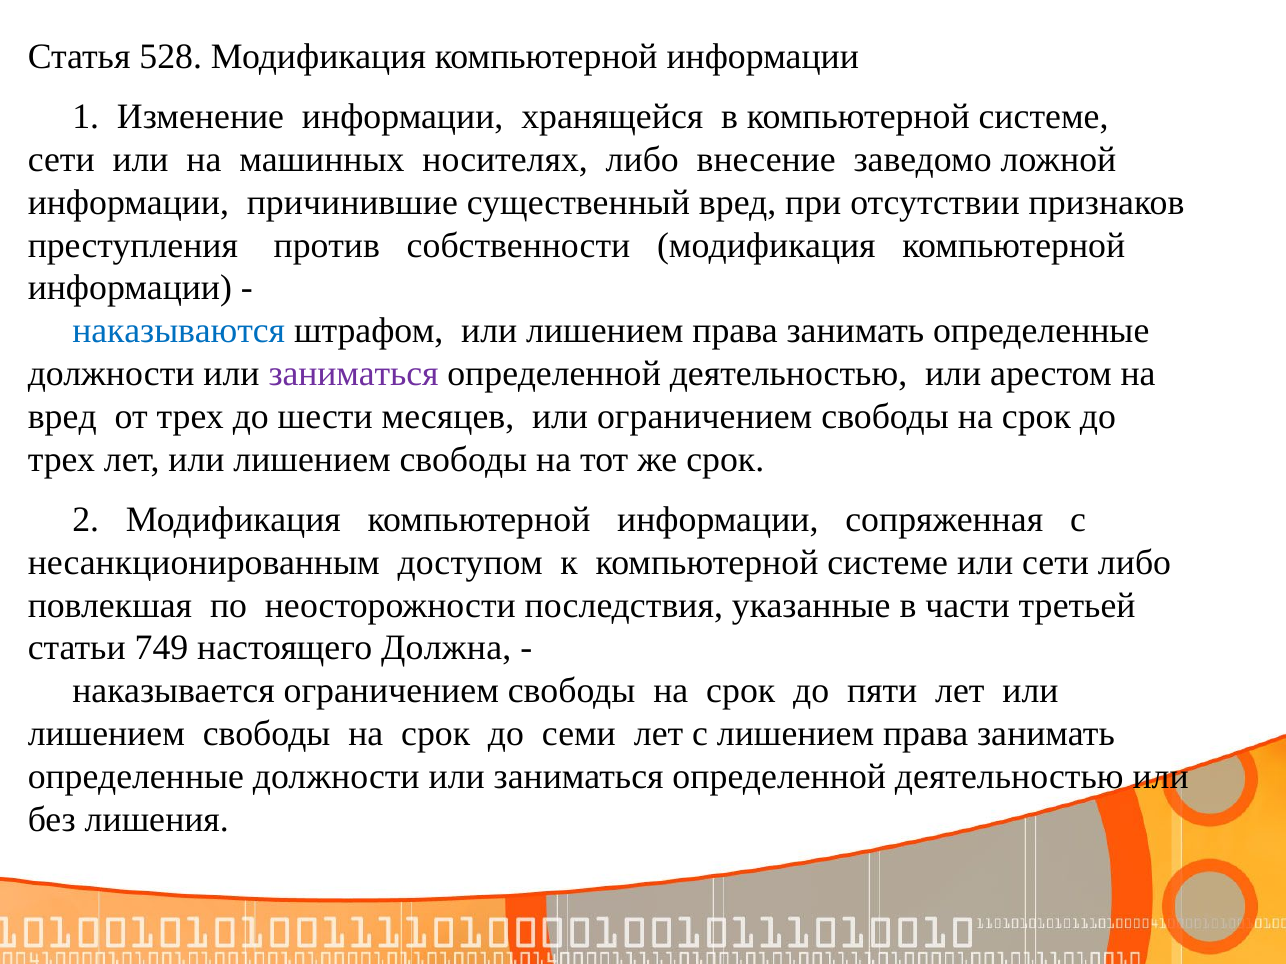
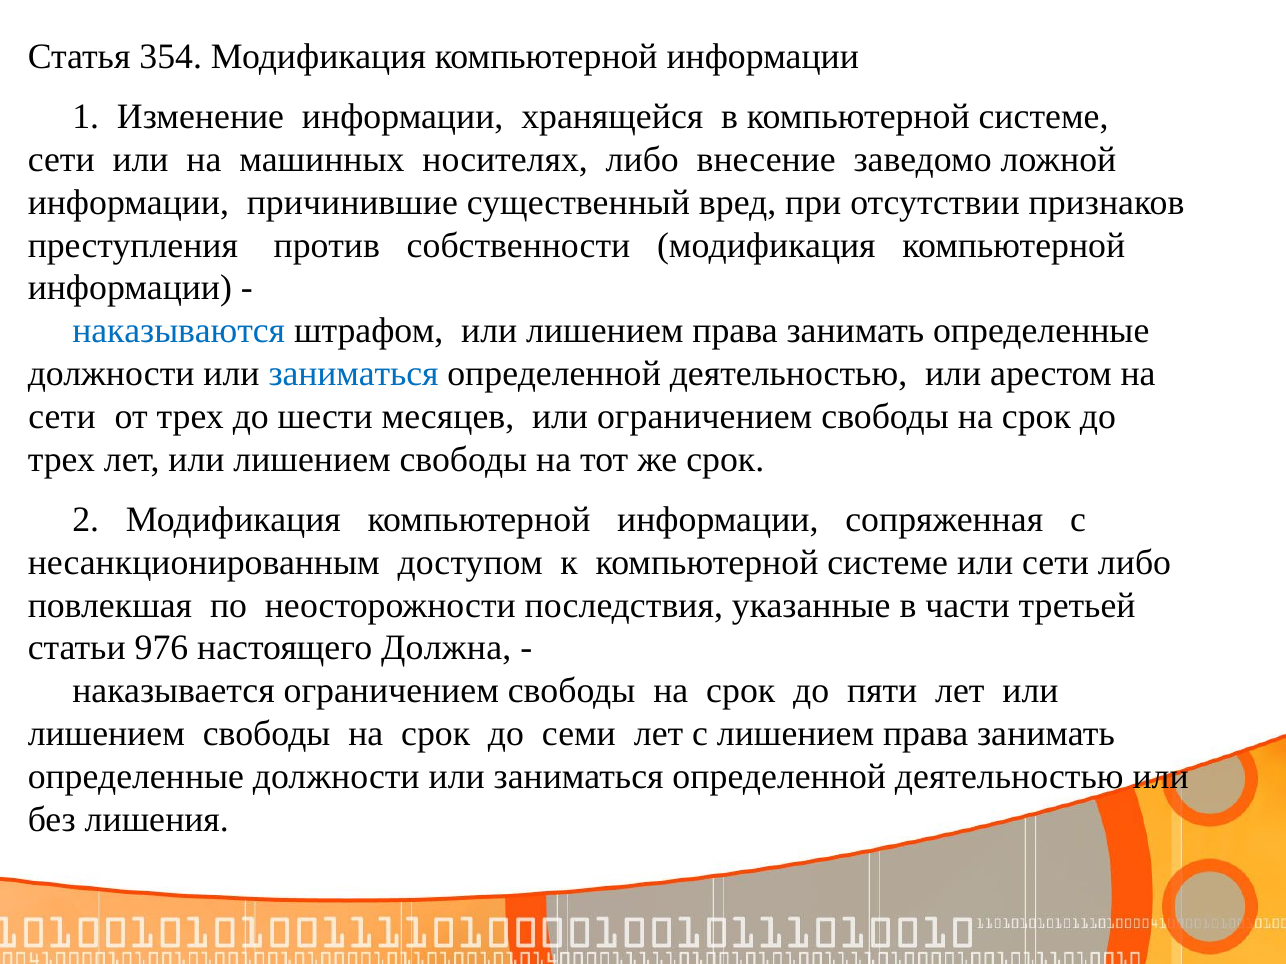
528: 528 -> 354
заниматься at (354, 374) colour: purple -> blue
вред at (62, 417): вред -> сети
749: 749 -> 976
